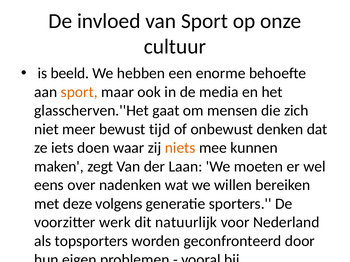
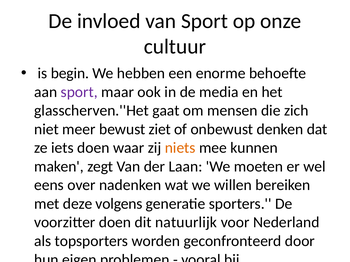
beeld: beeld -> begin
sport at (79, 92) colour: orange -> purple
tijd: tijd -> ziet
voorzitter werk: werk -> doen
